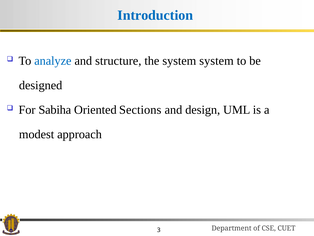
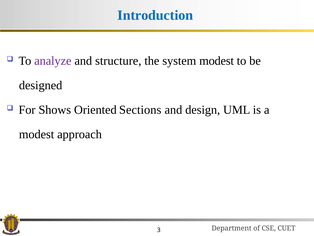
analyze colour: blue -> purple
system system: system -> modest
Sabiha: Sabiha -> Shows
